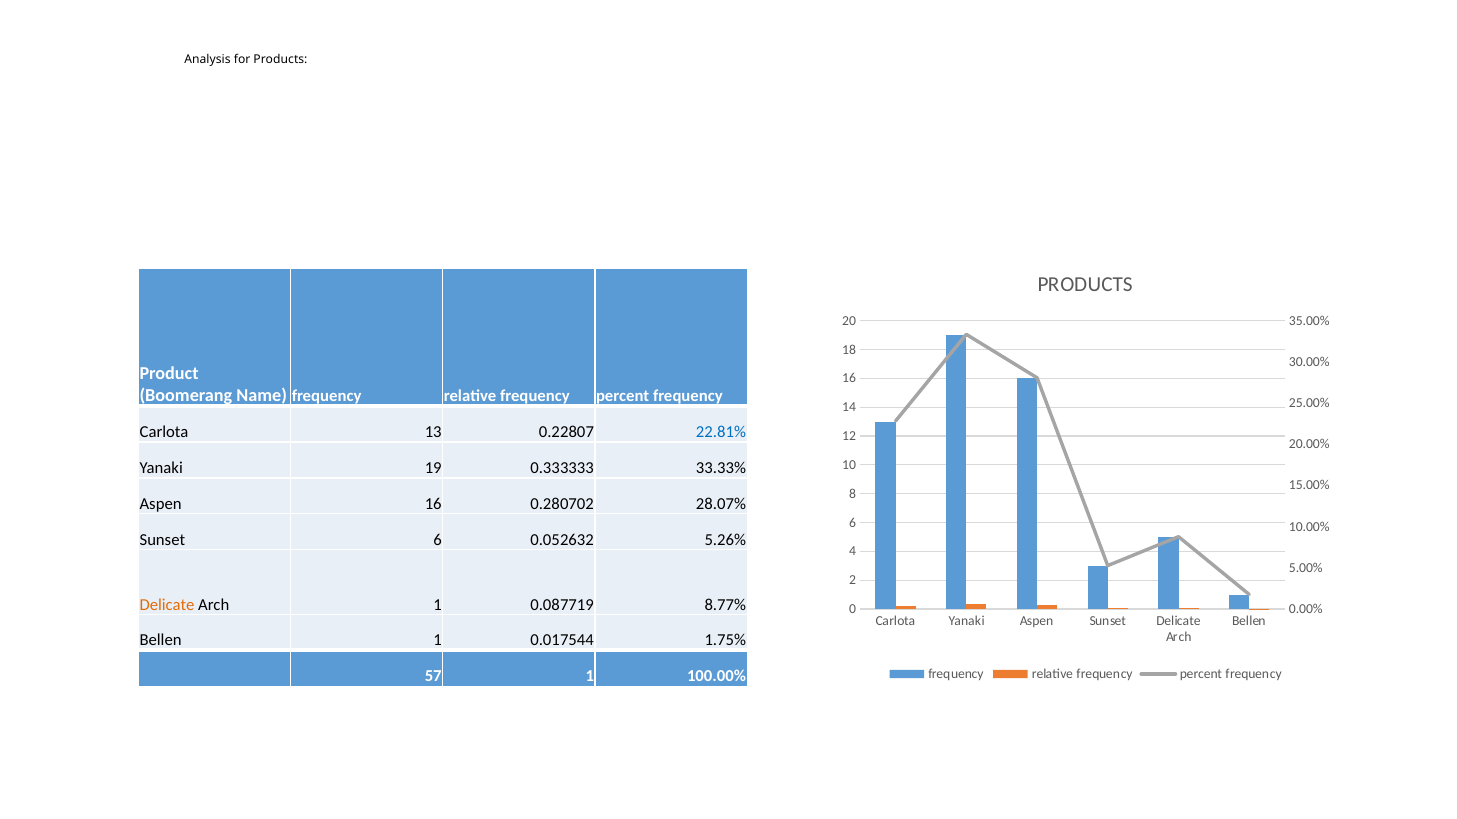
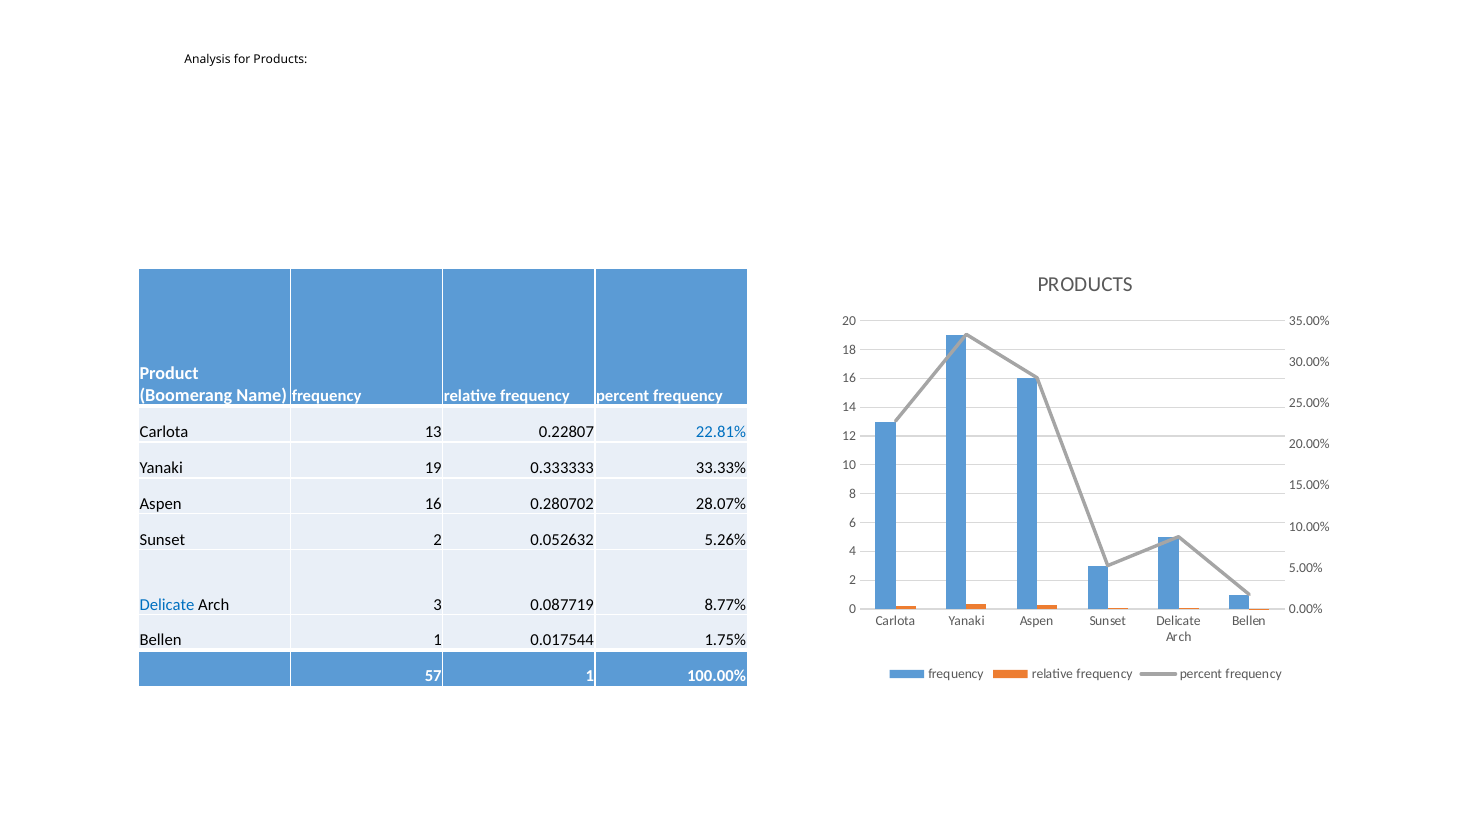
Sunset 6: 6 -> 2
Delicate at (167, 605) colour: orange -> blue
Arch 1: 1 -> 3
